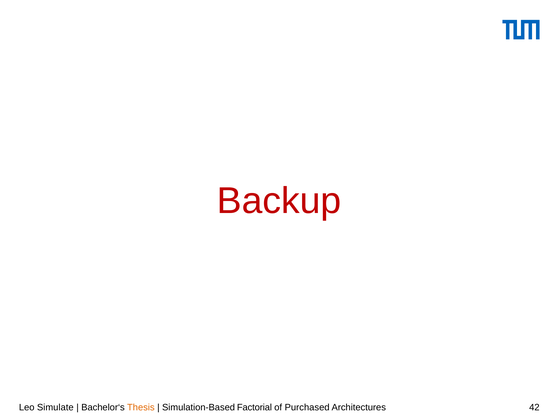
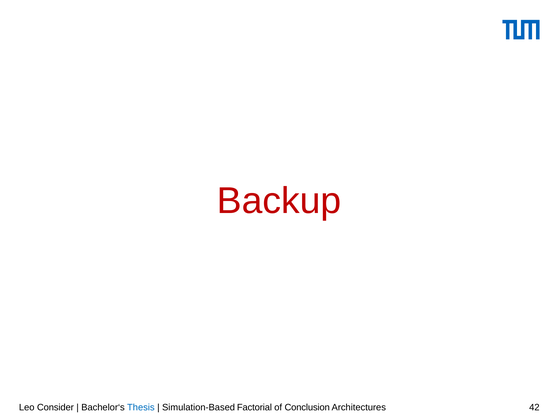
Simulate: Simulate -> Consider
Thesis colour: orange -> blue
Purchased: Purchased -> Conclusion
